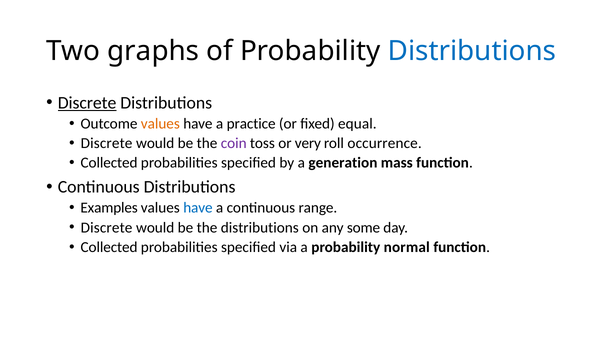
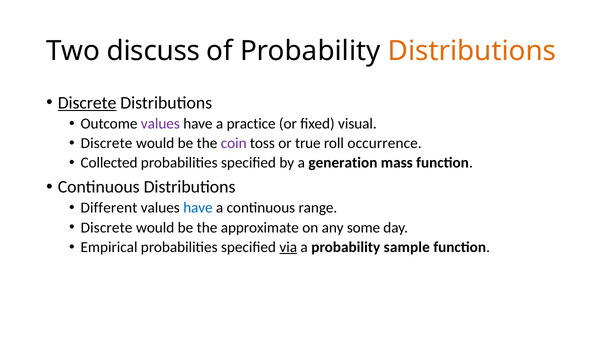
graphs: graphs -> discuss
Distributions at (472, 51) colour: blue -> orange
values at (160, 124) colour: orange -> purple
equal: equal -> visual
very: very -> true
Examples: Examples -> Different
the distributions: distributions -> approximate
Collected at (109, 247): Collected -> Empirical
via underline: none -> present
normal: normal -> sample
